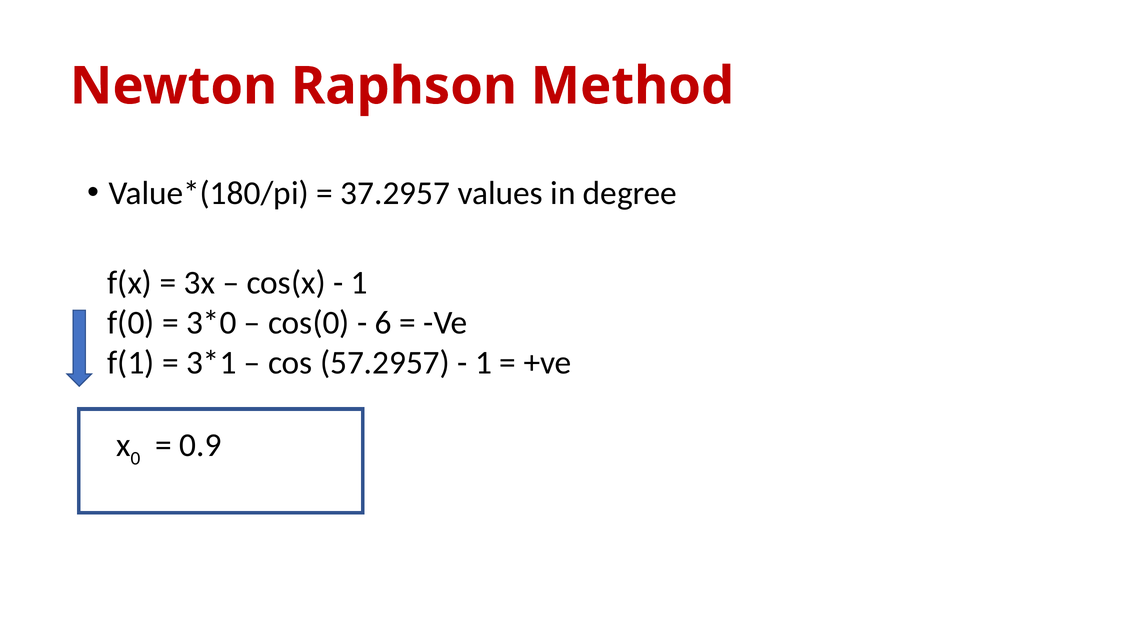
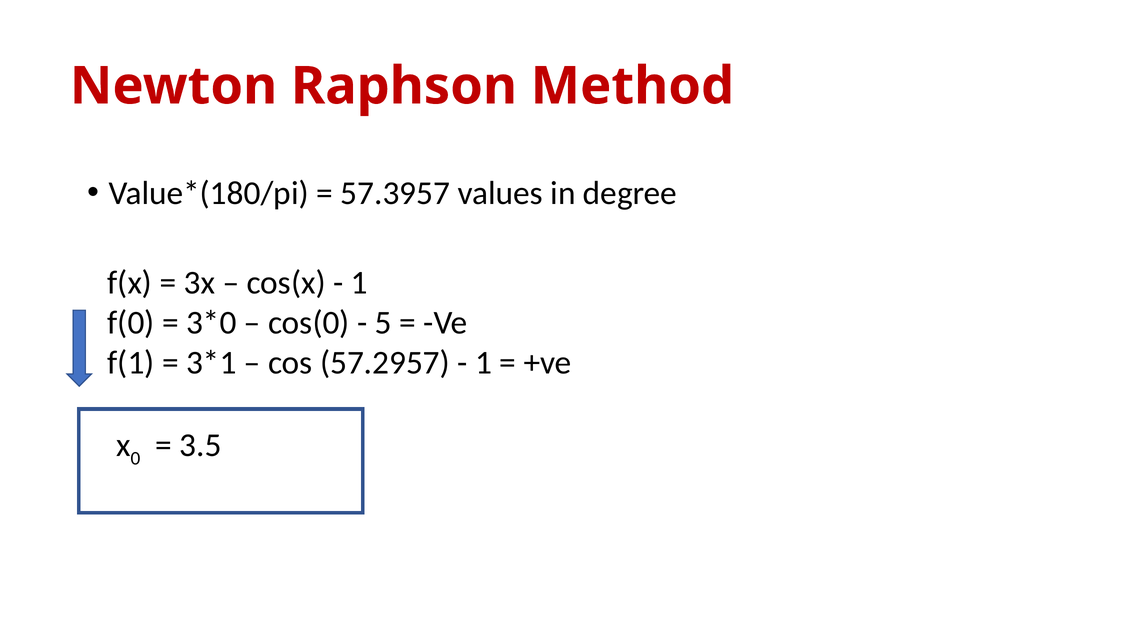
37.2957: 37.2957 -> 57.3957
6: 6 -> 5
0.9: 0.9 -> 3.5
